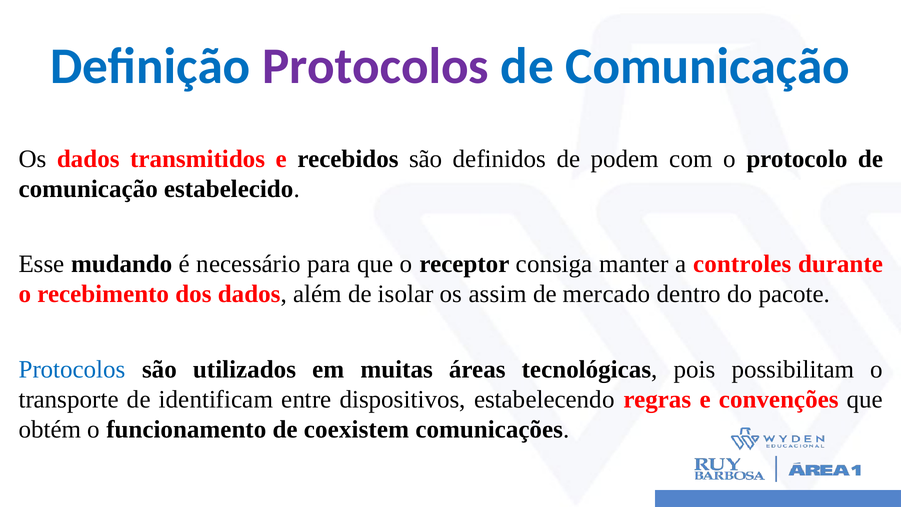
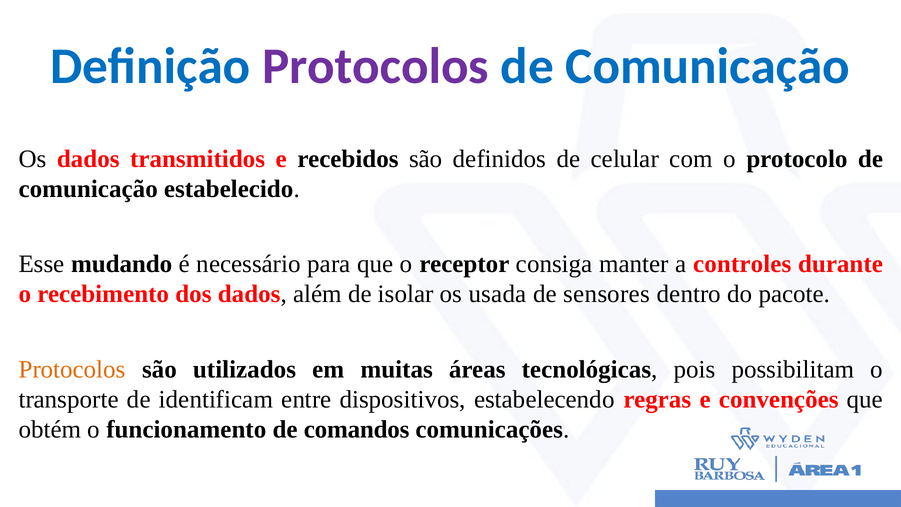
podem: podem -> celular
assim: assim -> usada
mercado: mercado -> sensores
Protocolos at (72, 369) colour: blue -> orange
coexistem: coexistem -> comandos
